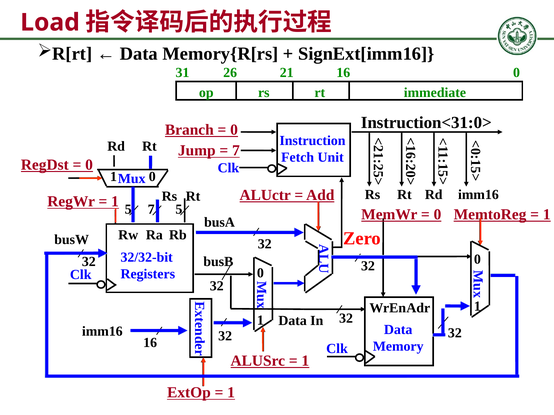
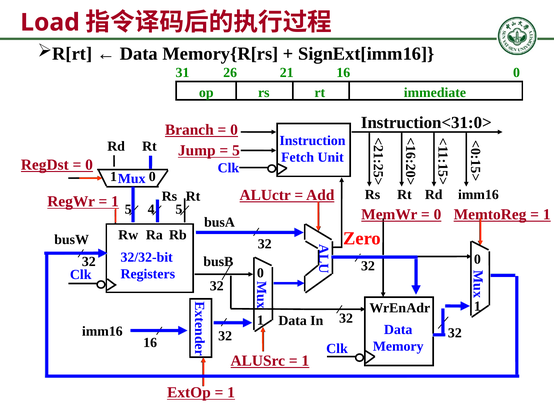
7 at (236, 151): 7 -> 5
5 7: 7 -> 4
